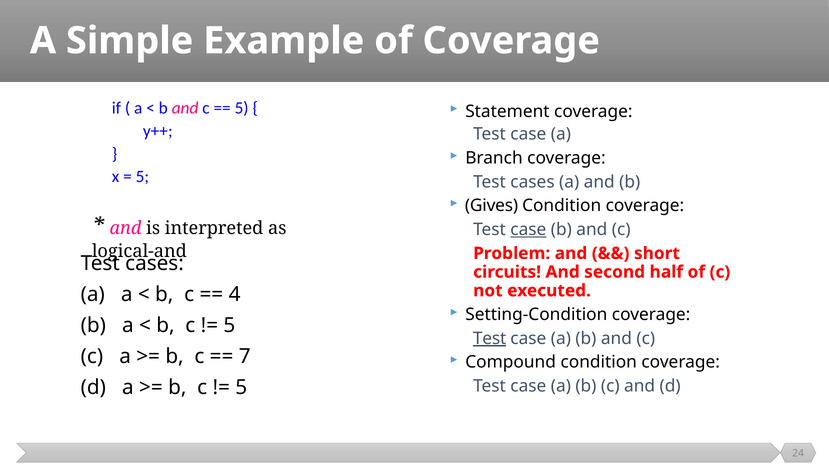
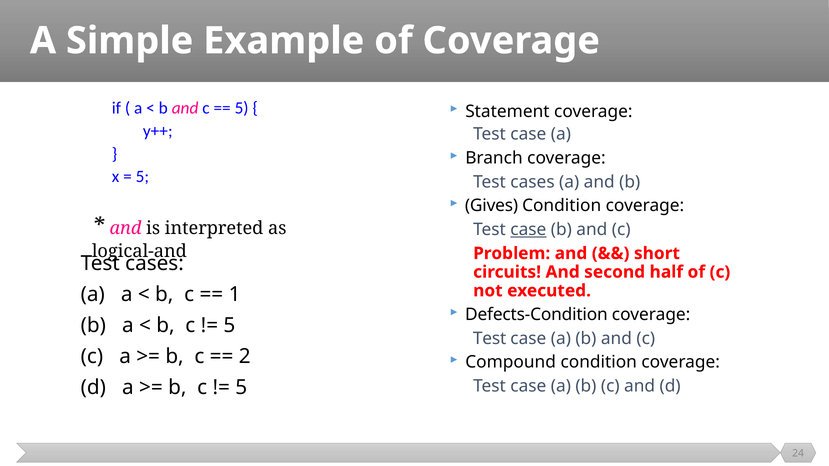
4: 4 -> 1
Setting-Condition: Setting-Condition -> Defects-Condition
Test at (490, 339) underline: present -> none
7: 7 -> 2
